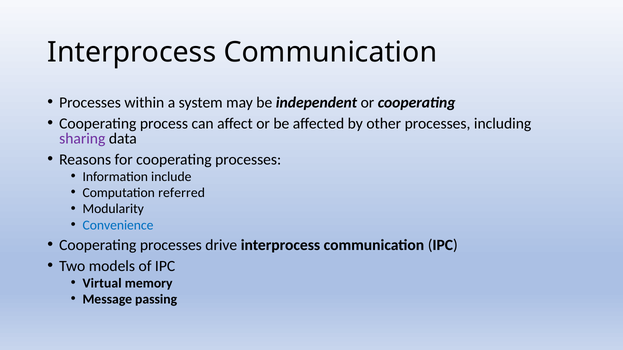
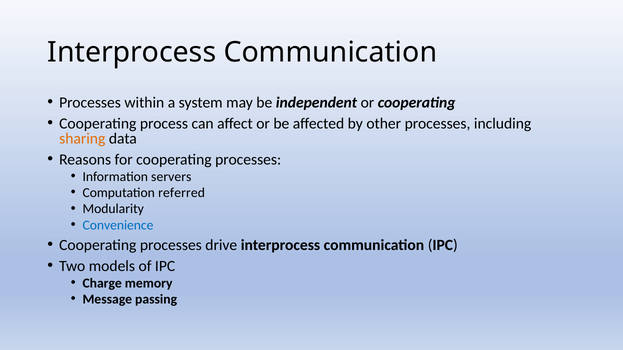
sharing colour: purple -> orange
include: include -> servers
Virtual: Virtual -> Charge
